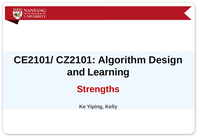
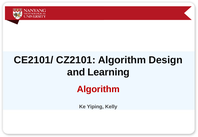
Strengths at (98, 89): Strengths -> Algorithm
